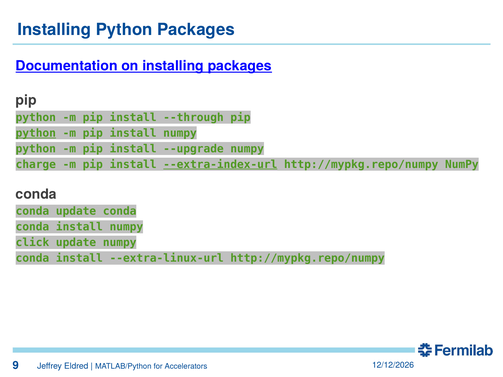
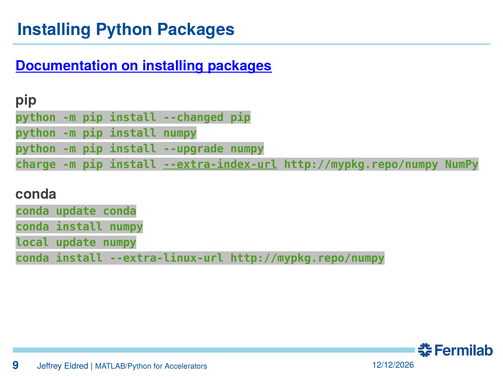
--through: --through -> --changed
python at (36, 133) underline: present -> none
click: click -> local
